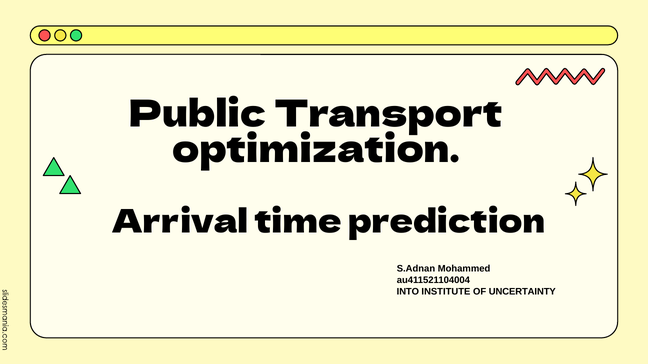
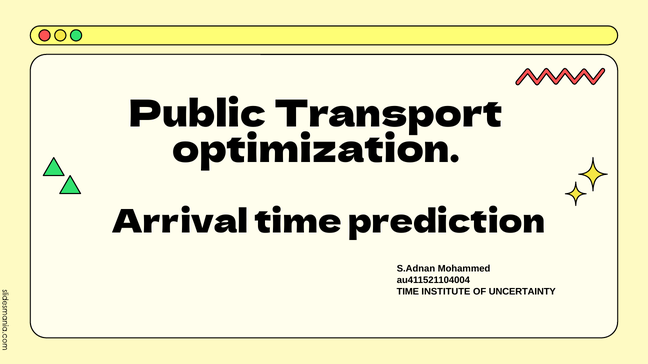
INTO at (408, 292): INTO -> TIME
